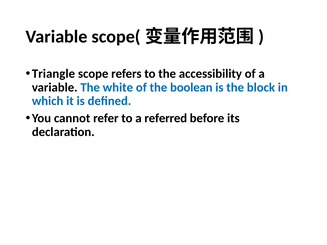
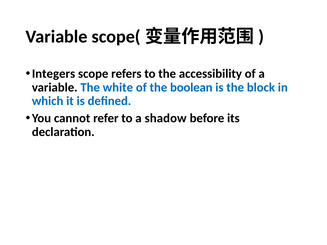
Triangle: Triangle -> Integers
referred: referred -> shadow
